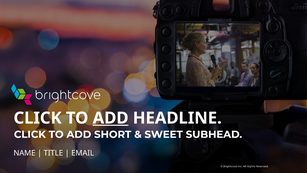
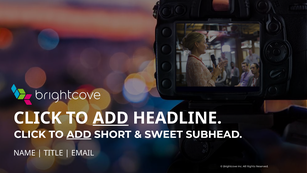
ADD at (79, 134) underline: none -> present
